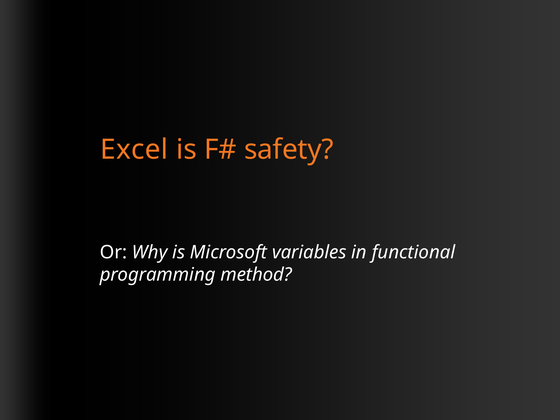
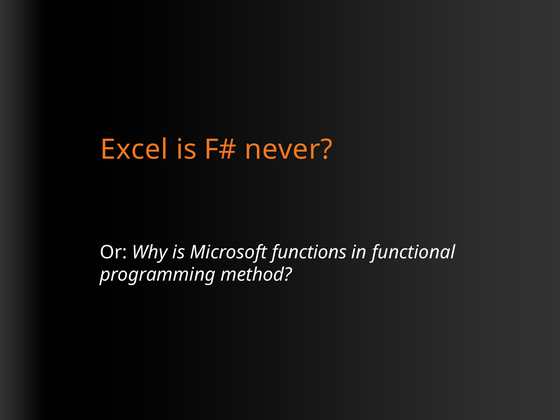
safety: safety -> never
variables: variables -> functions
